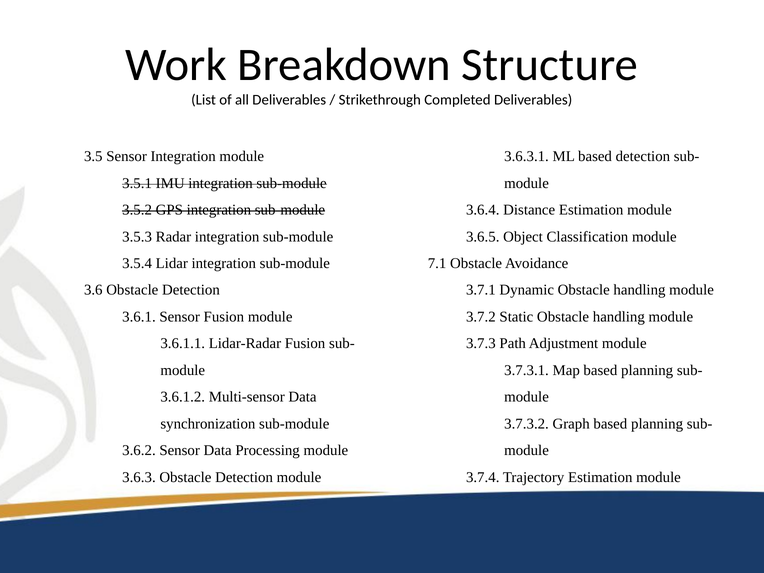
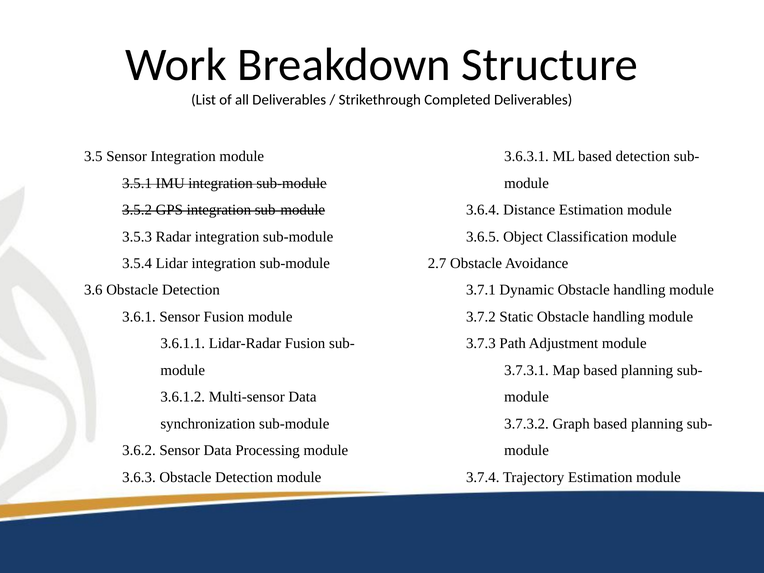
7.1: 7.1 -> 2.7
